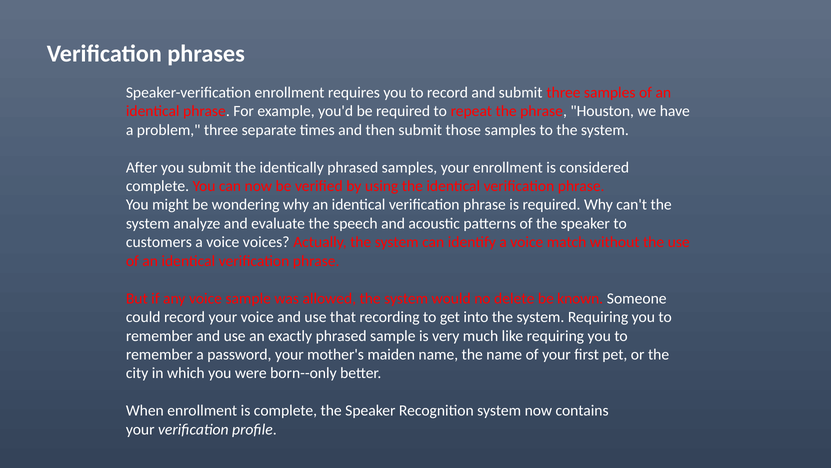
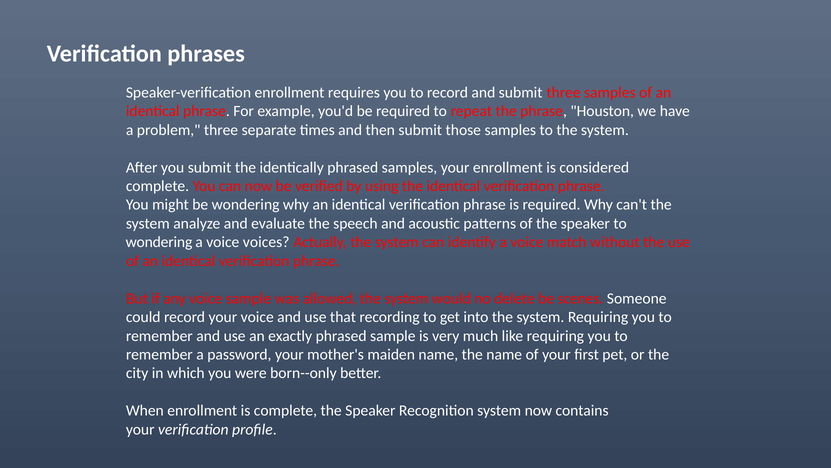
customers at (159, 242): customers -> wondering
known: known -> scenes
